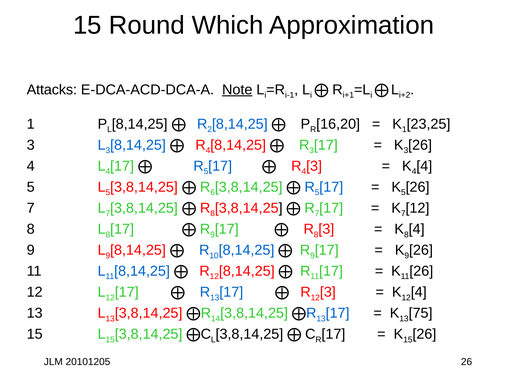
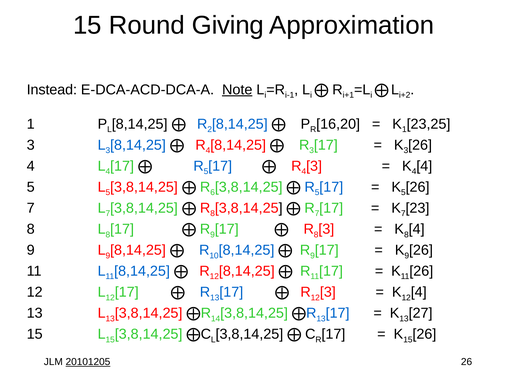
Which: Which -> Giving
Attacks: Attacks -> Instead
7 12: 12 -> 23
75: 75 -> 27
20101205 underline: none -> present
